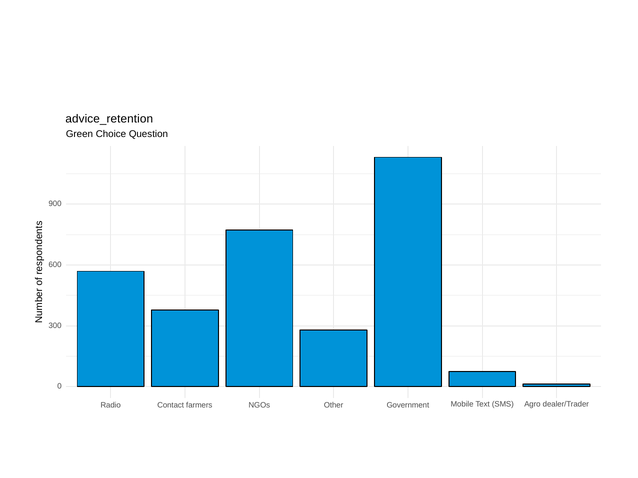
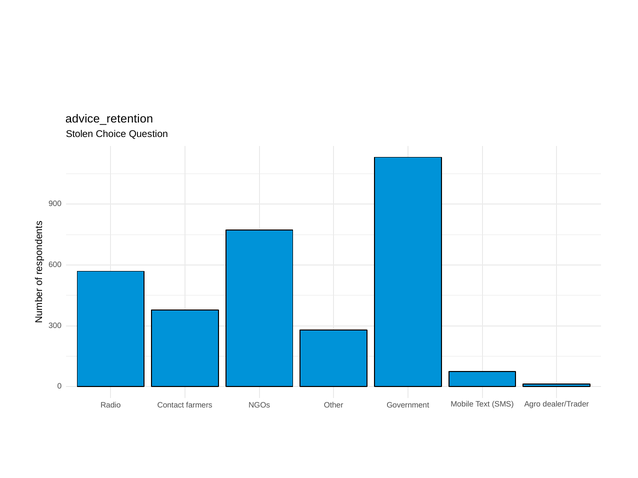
Green: Green -> Stolen
